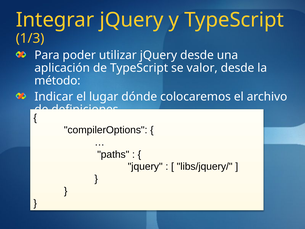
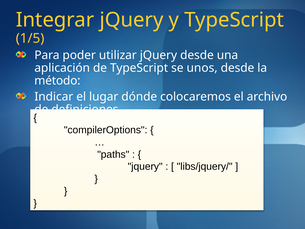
1/3: 1/3 -> 1/5
valor: valor -> unos
